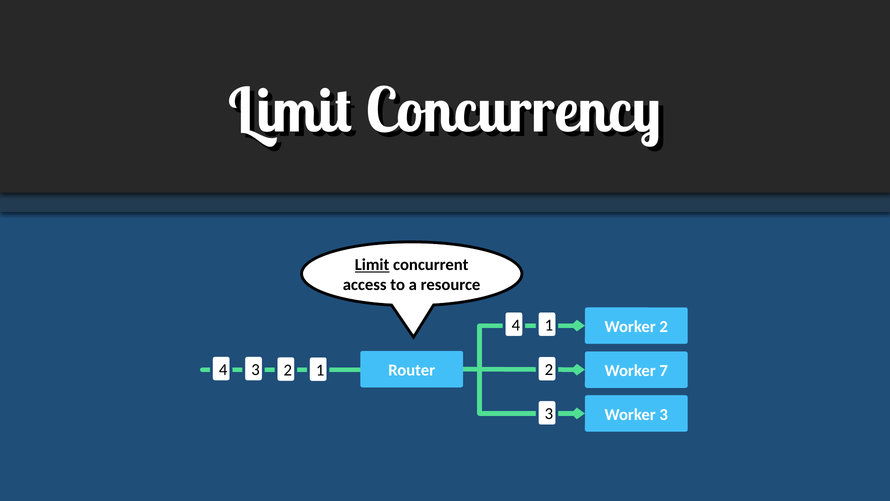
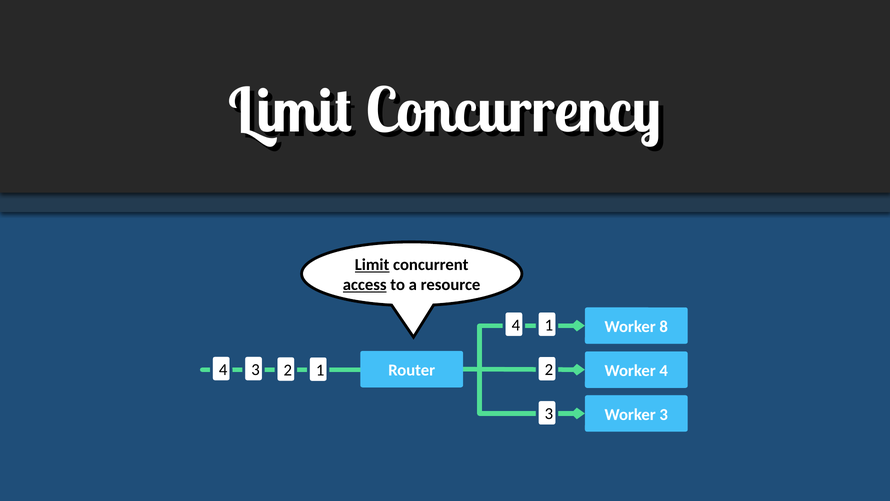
access underline: none -> present
Worker 2: 2 -> 8
Worker 7: 7 -> 4
